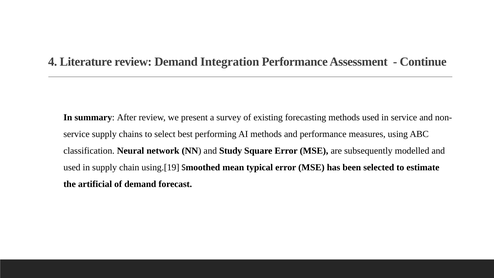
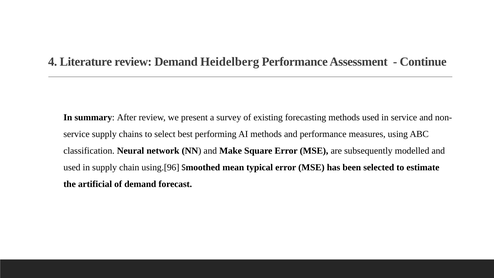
Integration: Integration -> Heidelberg
Study: Study -> Make
using.[19: using.[19 -> using.[96
